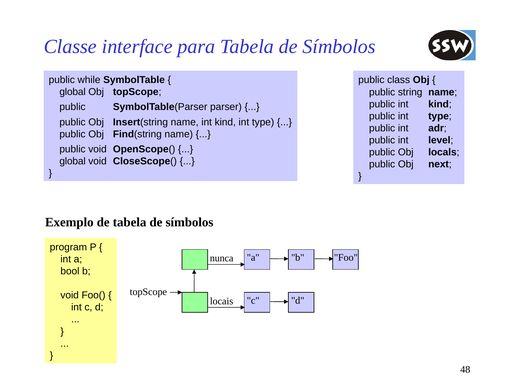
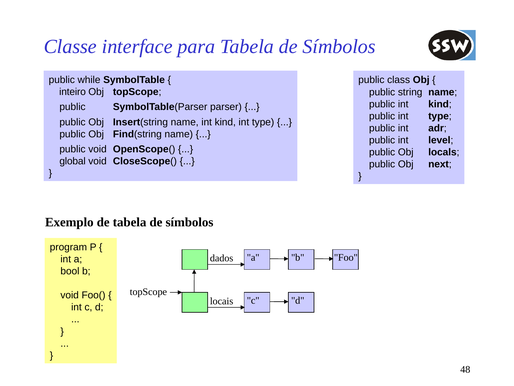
global at (73, 92): global -> inteiro
nunca: nunca -> dados
